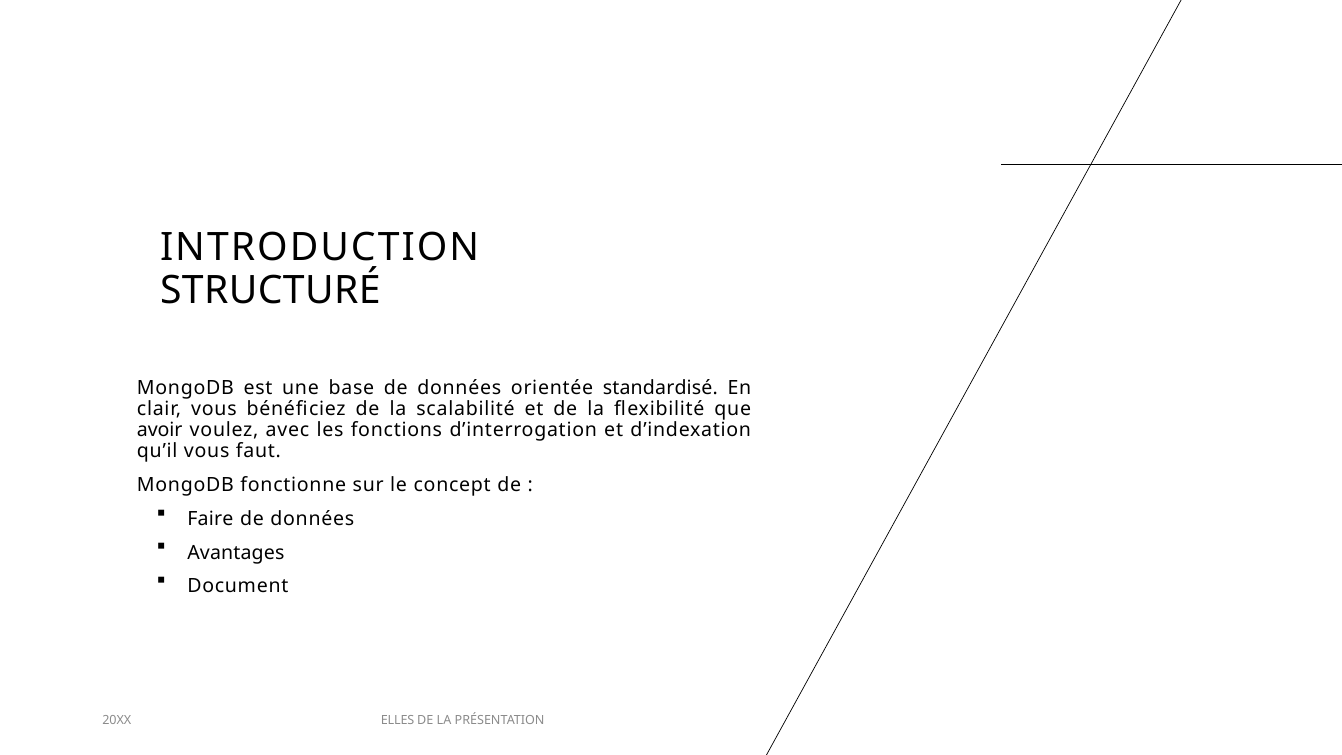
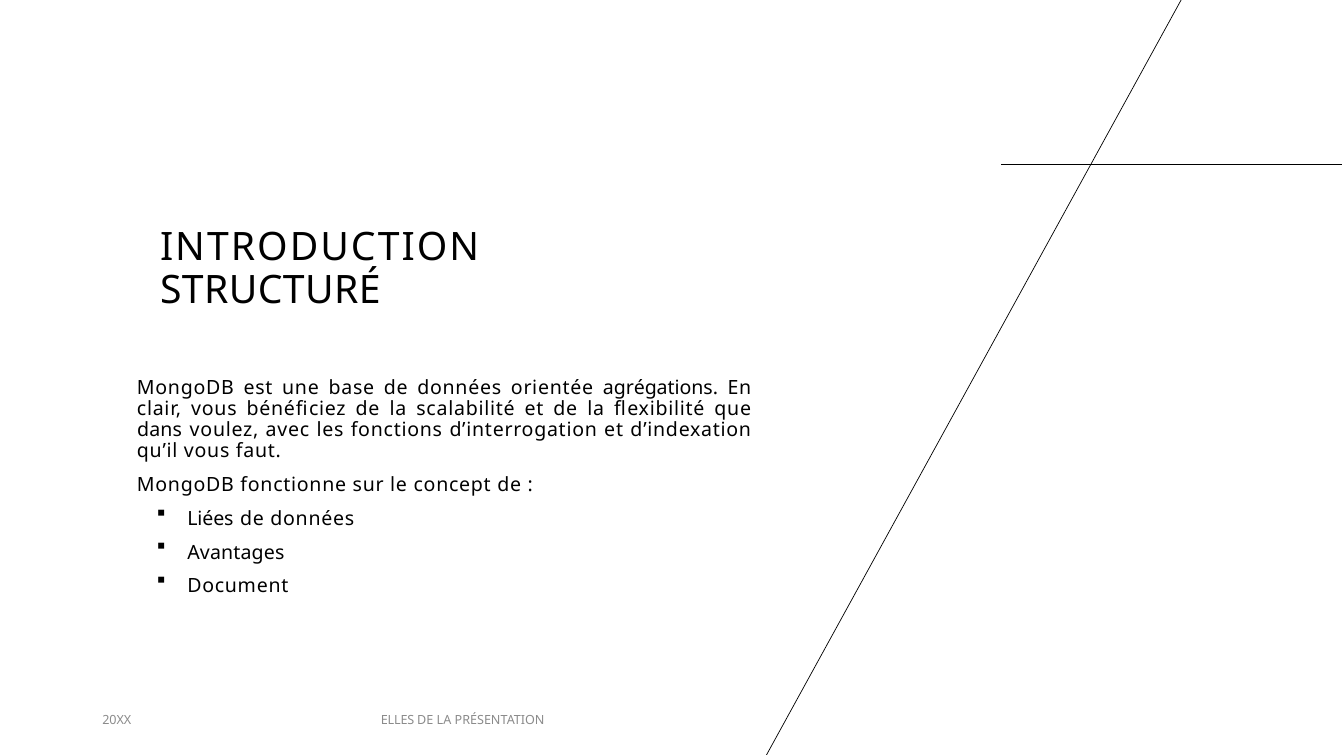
standardisé: standardisé -> agrégations
avoir: avoir -> dans
Faire: Faire -> Liées
